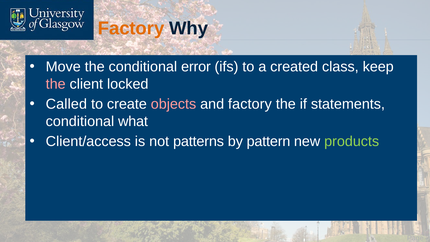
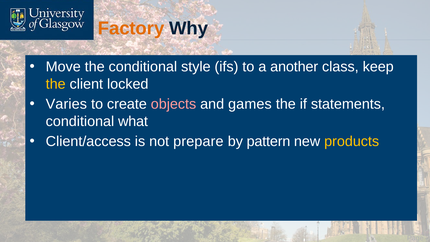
error: error -> style
created: created -> another
the at (56, 84) colour: pink -> yellow
Called: Called -> Varies
and factory: factory -> games
patterns: patterns -> prepare
products colour: light green -> yellow
